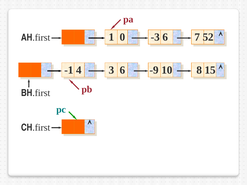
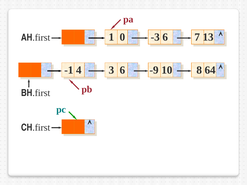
52: 52 -> 13
15: 15 -> 64
